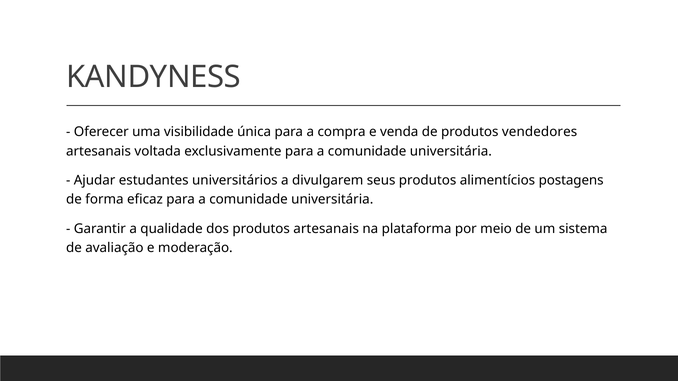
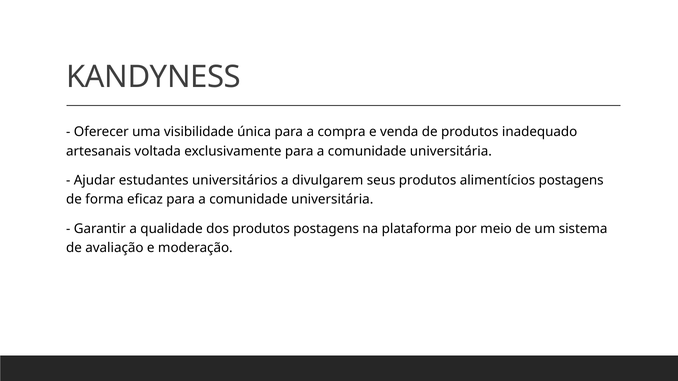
vendedores: vendedores -> inadequado
produtos artesanais: artesanais -> postagens
